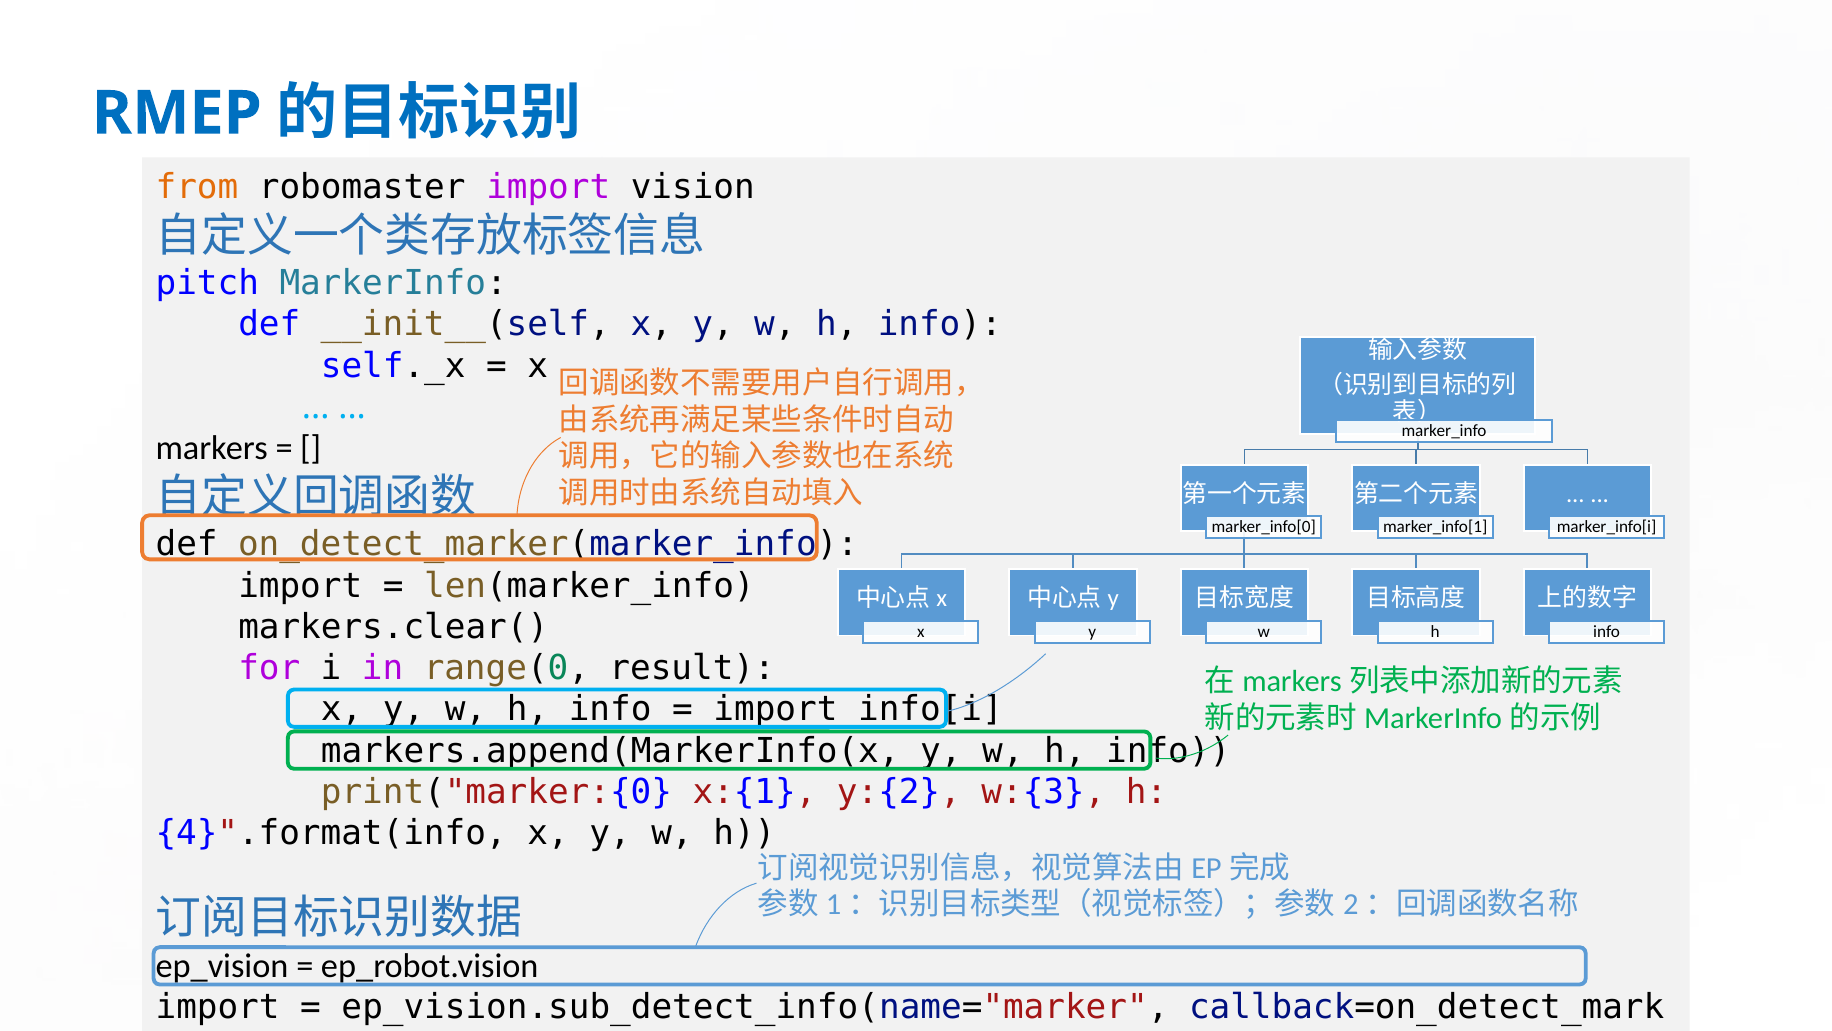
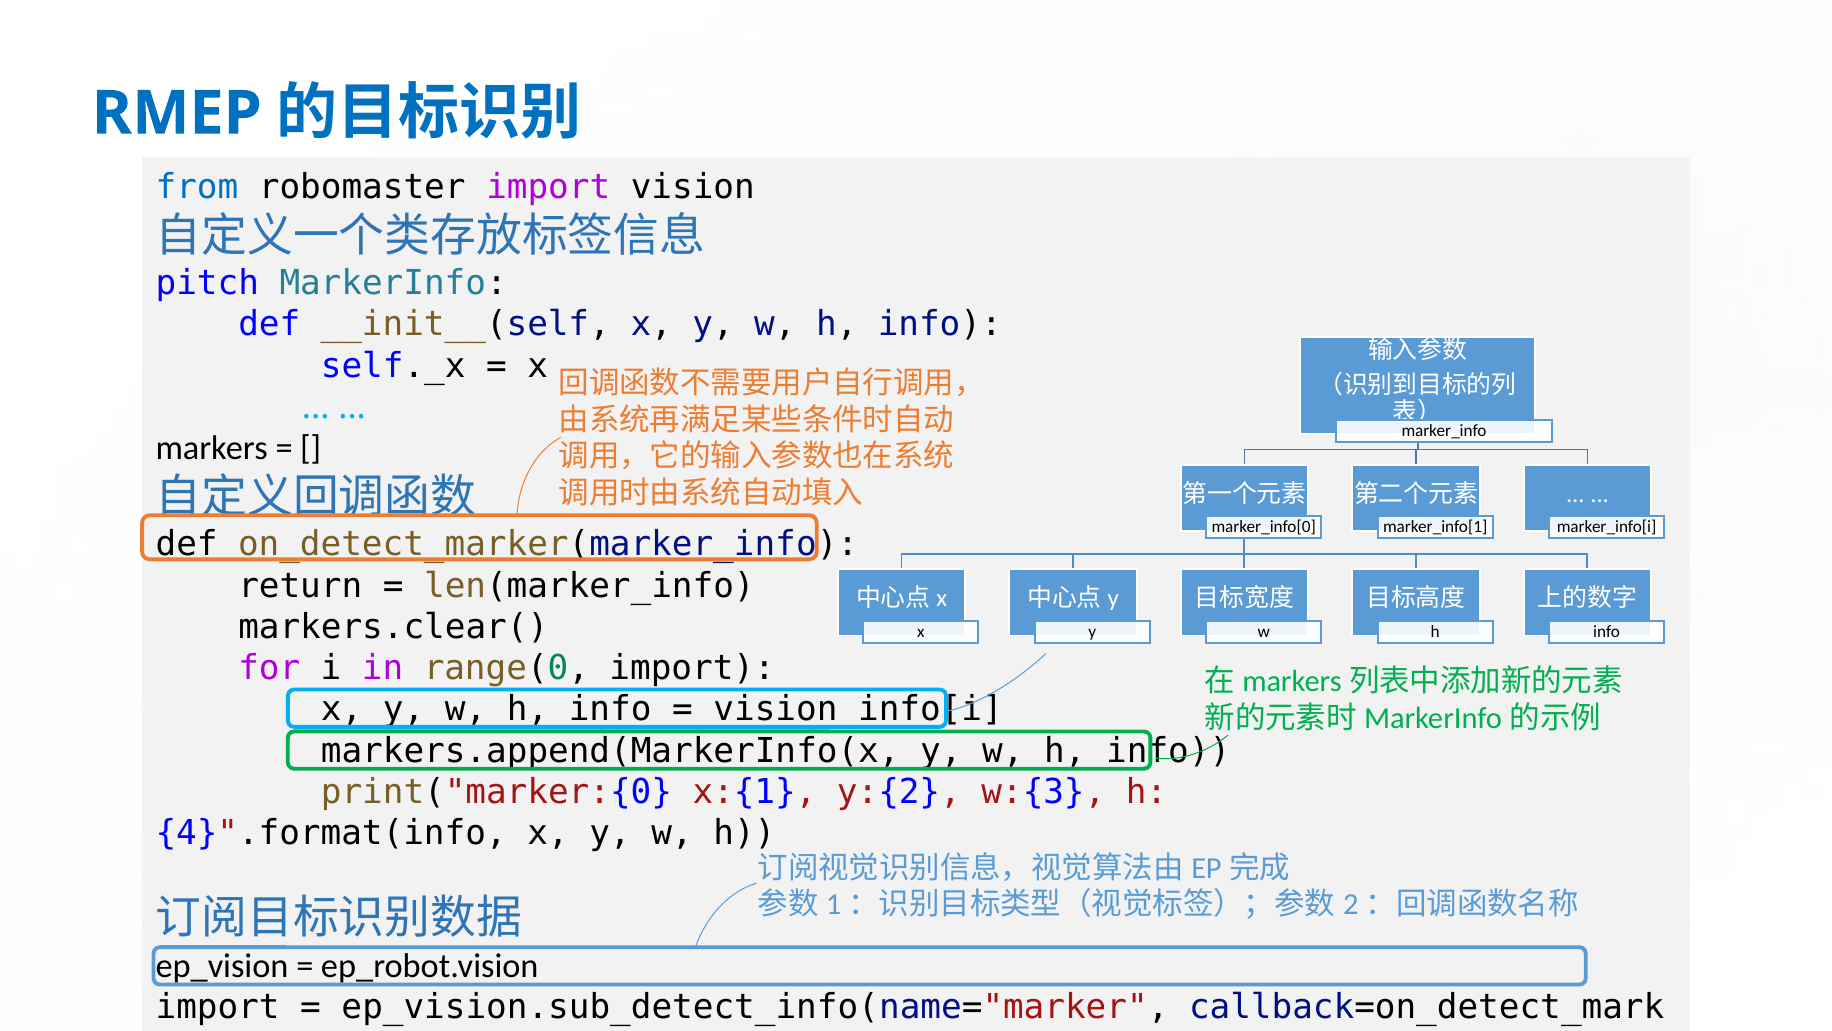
from colour: orange -> blue
import at (300, 586): import -> return
range(0 result: result -> import
import_info[i: import_info[i -> vision_info[i
